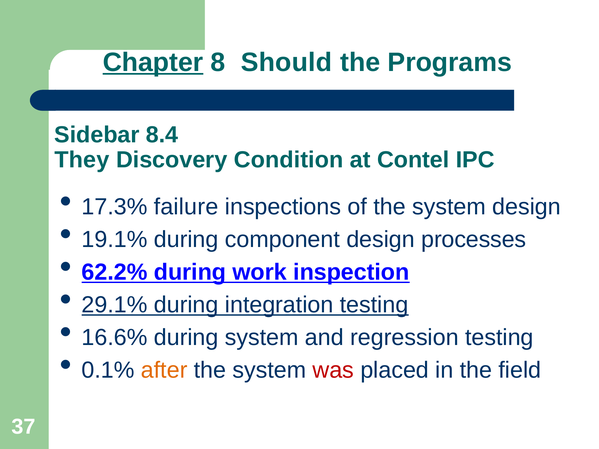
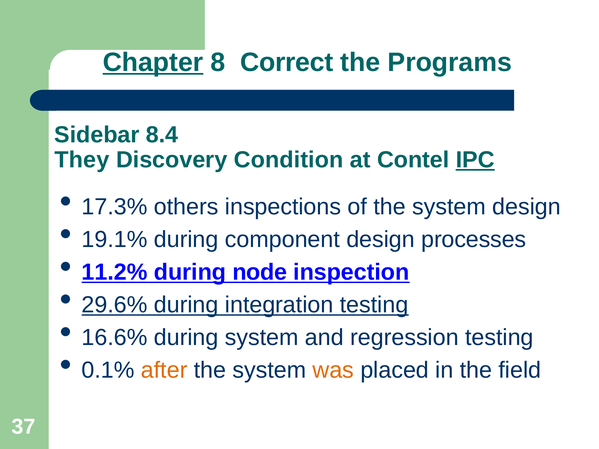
Should: Should -> Correct
IPC underline: none -> present
failure: failure -> others
62.2%: 62.2% -> 11.2%
work: work -> node
29.1%: 29.1% -> 29.6%
was colour: red -> orange
